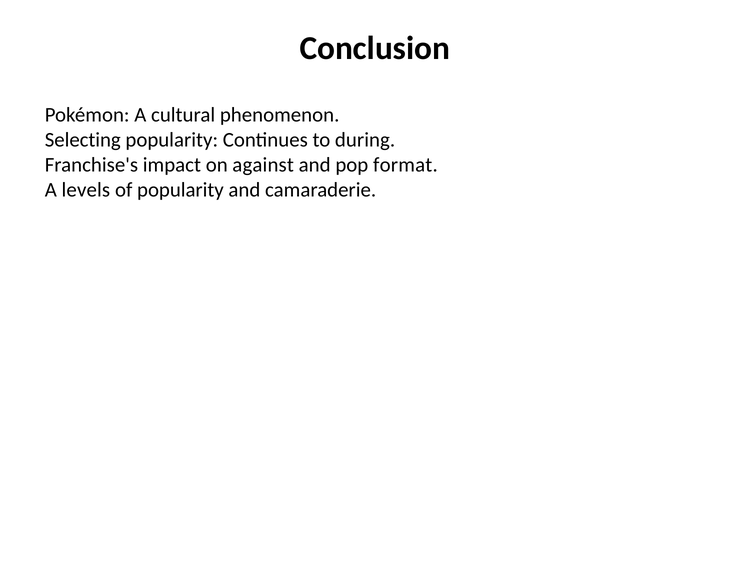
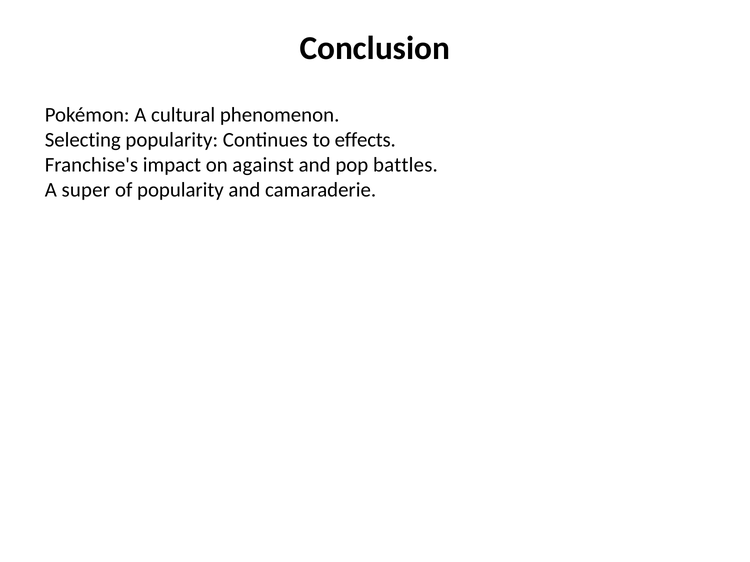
during: during -> effects
format: format -> battles
levels: levels -> super
